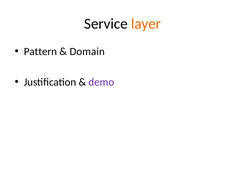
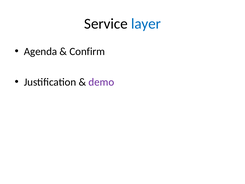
layer colour: orange -> blue
Pattern: Pattern -> Agenda
Domain: Domain -> Confirm
